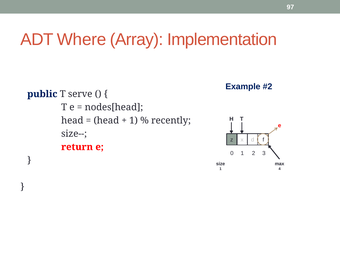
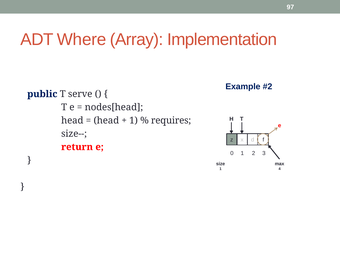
recently: recently -> requires
